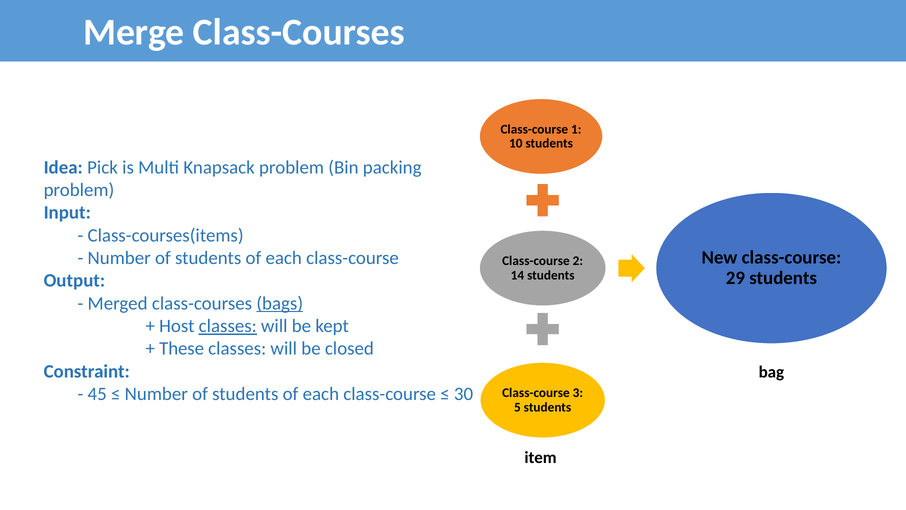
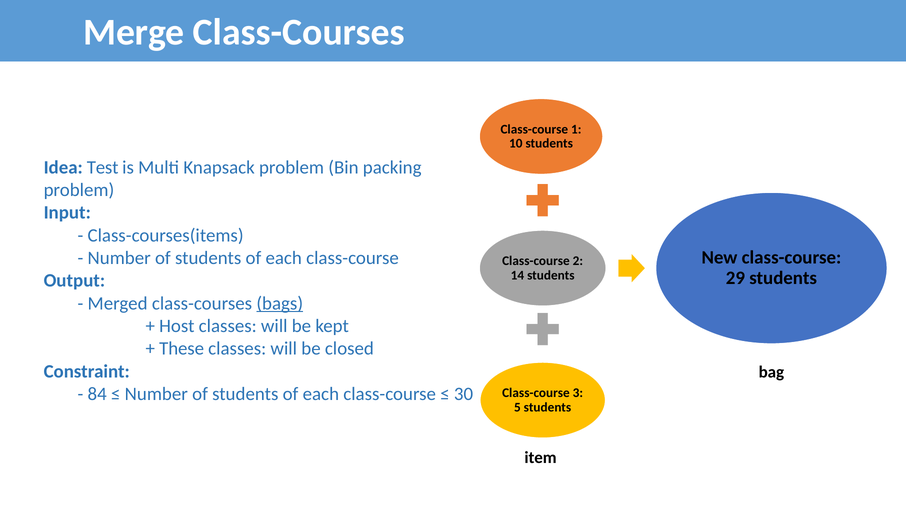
Pick: Pick -> Test
classes at (228, 326) underline: present -> none
45: 45 -> 84
